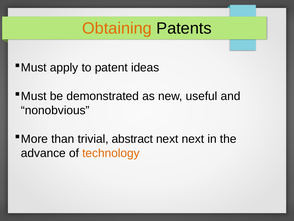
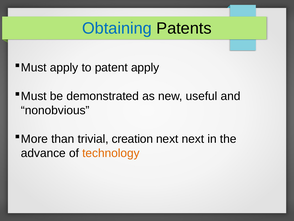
Obtaining colour: orange -> blue
patent ideas: ideas -> apply
abstract: abstract -> creation
